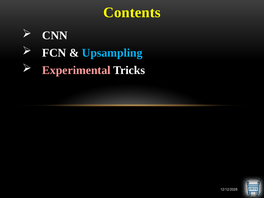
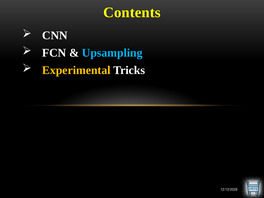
Experimental colour: pink -> yellow
